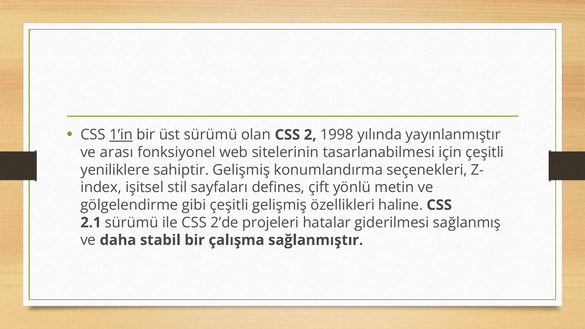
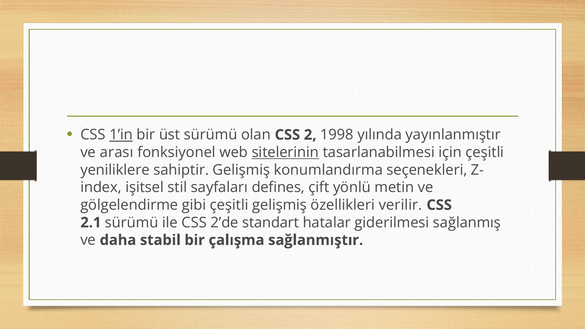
sitelerinin underline: none -> present
haline: haline -> verilir
projeleri: projeleri -> standart
